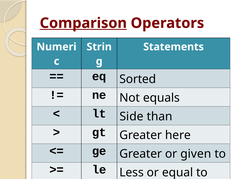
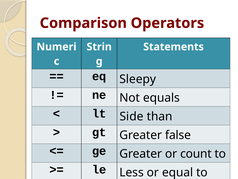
Comparison underline: present -> none
Sorted: Sorted -> Sleepy
here: here -> false
given: given -> count
